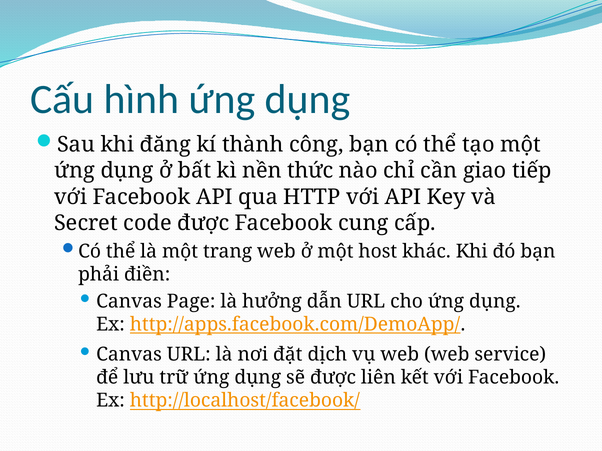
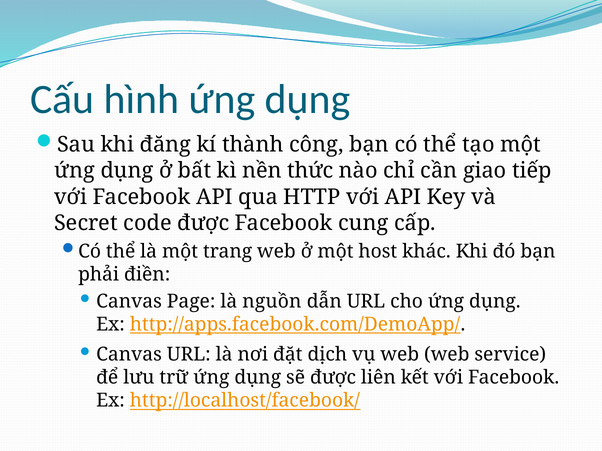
hưởng: hưởng -> nguồn
